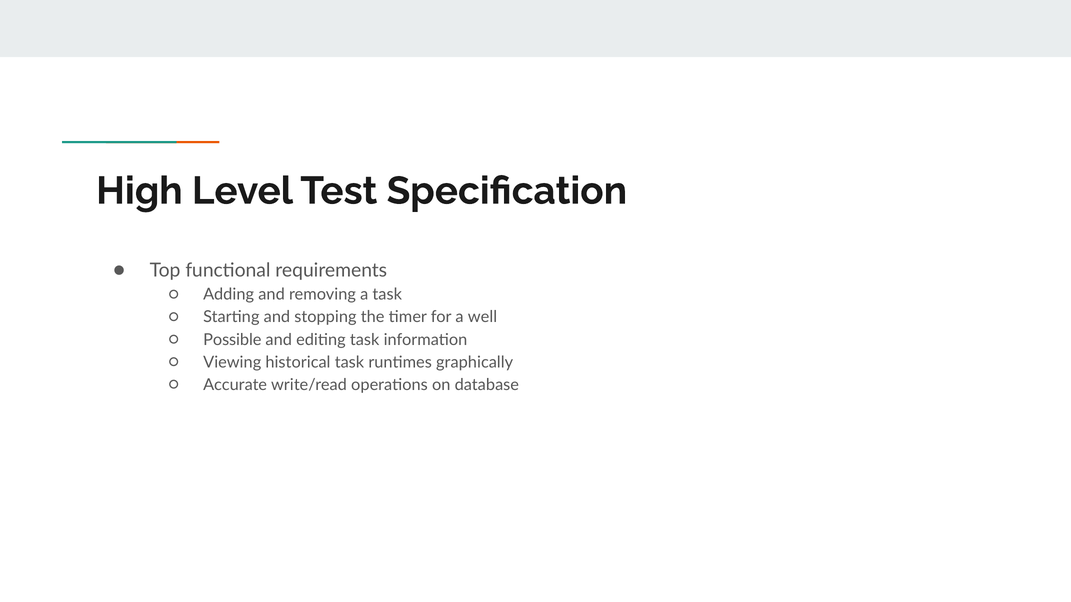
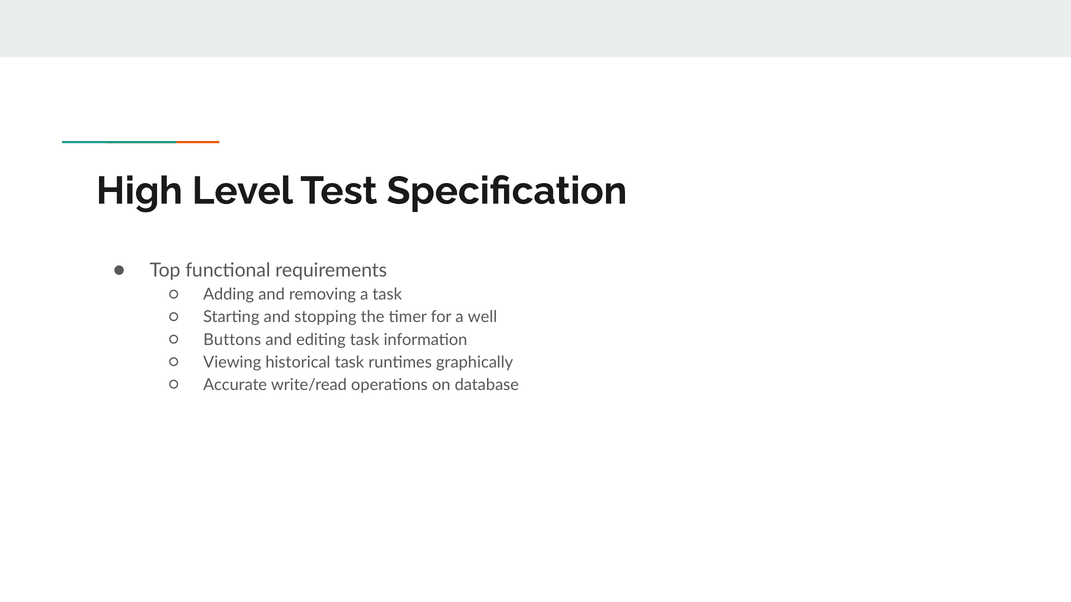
Possible: Possible -> Buttons
